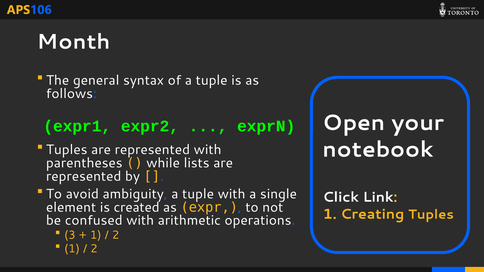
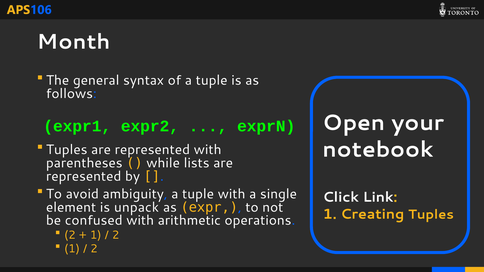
created: created -> unpack
3 at (70, 235): 3 -> 2
